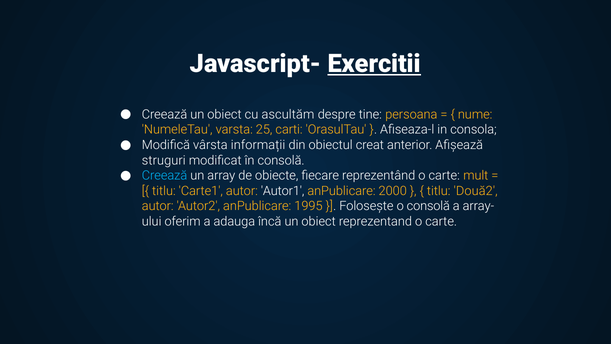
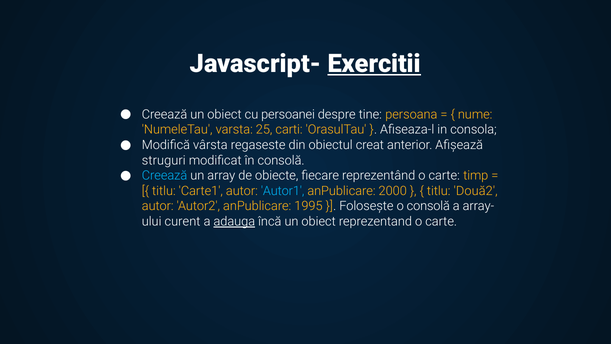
ascultăm: ascultăm -> persoanei
informații: informații -> regaseste
mult: mult -> timp
Autor1 colour: white -> light blue
oferim: oferim -> curent
adauga underline: none -> present
